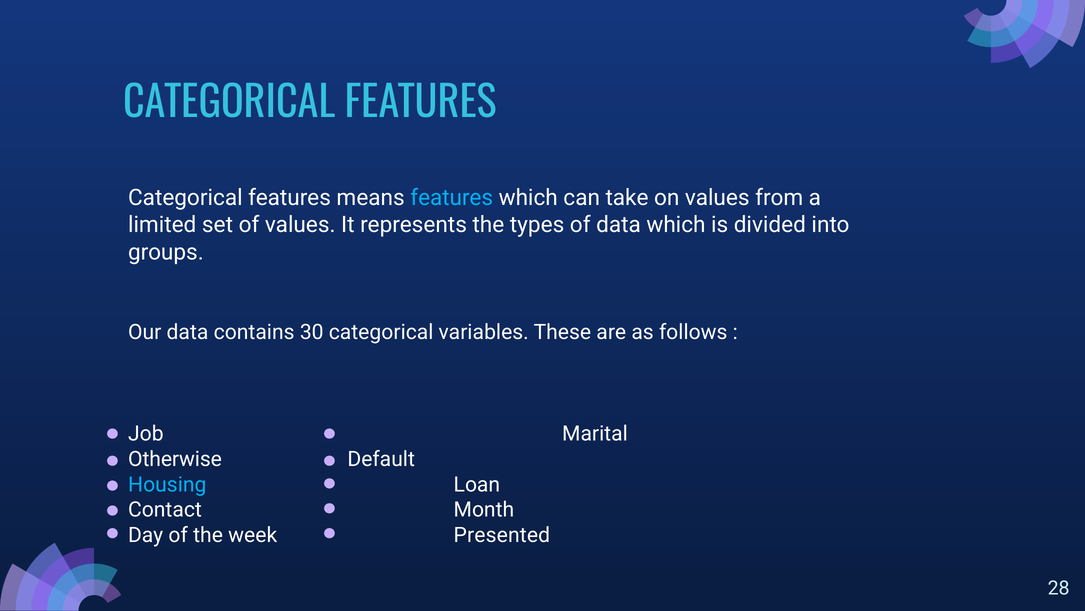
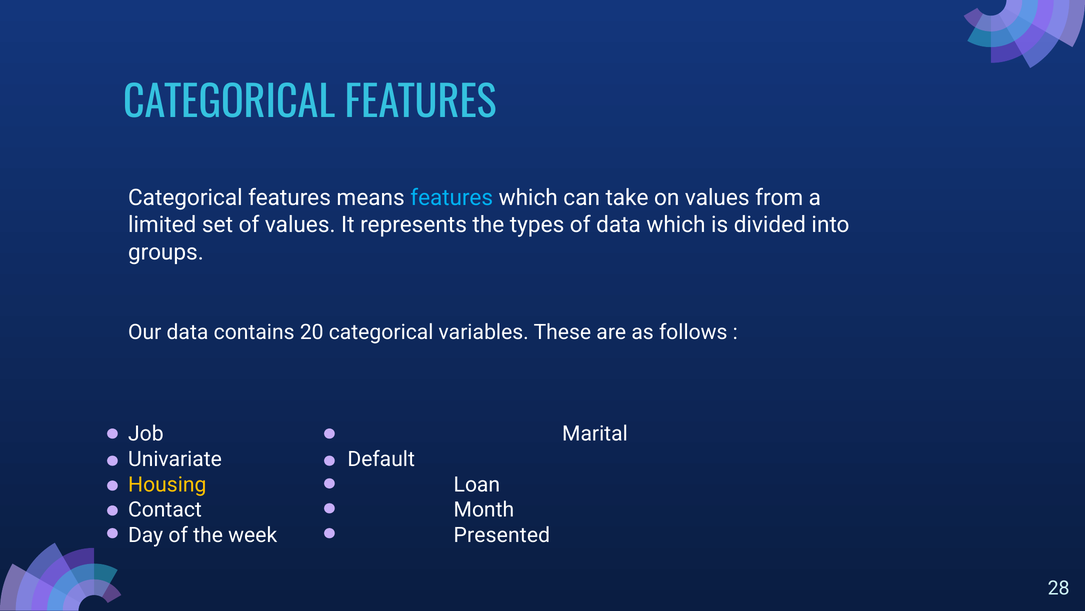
30: 30 -> 20
Otherwise: Otherwise -> Univariate
Housing colour: light blue -> yellow
